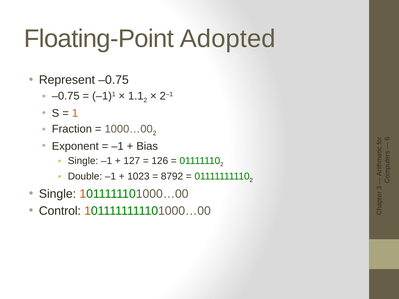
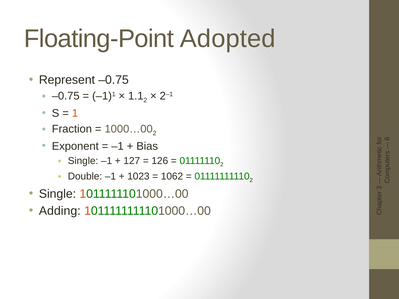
8792: 8792 -> 1062
Control: Control -> Adding
